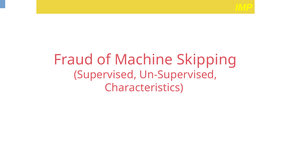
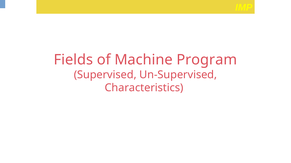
Fraud: Fraud -> Fields
Skipping: Skipping -> Program
